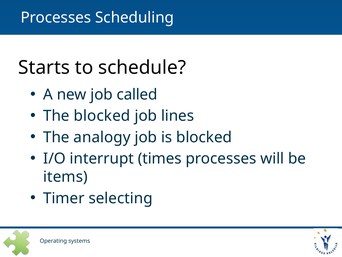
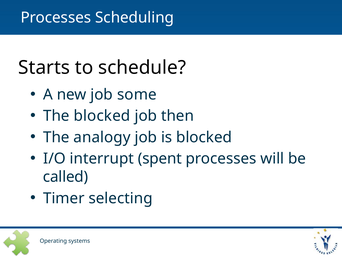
called: called -> some
lines: lines -> then
times: times -> spent
items: items -> called
